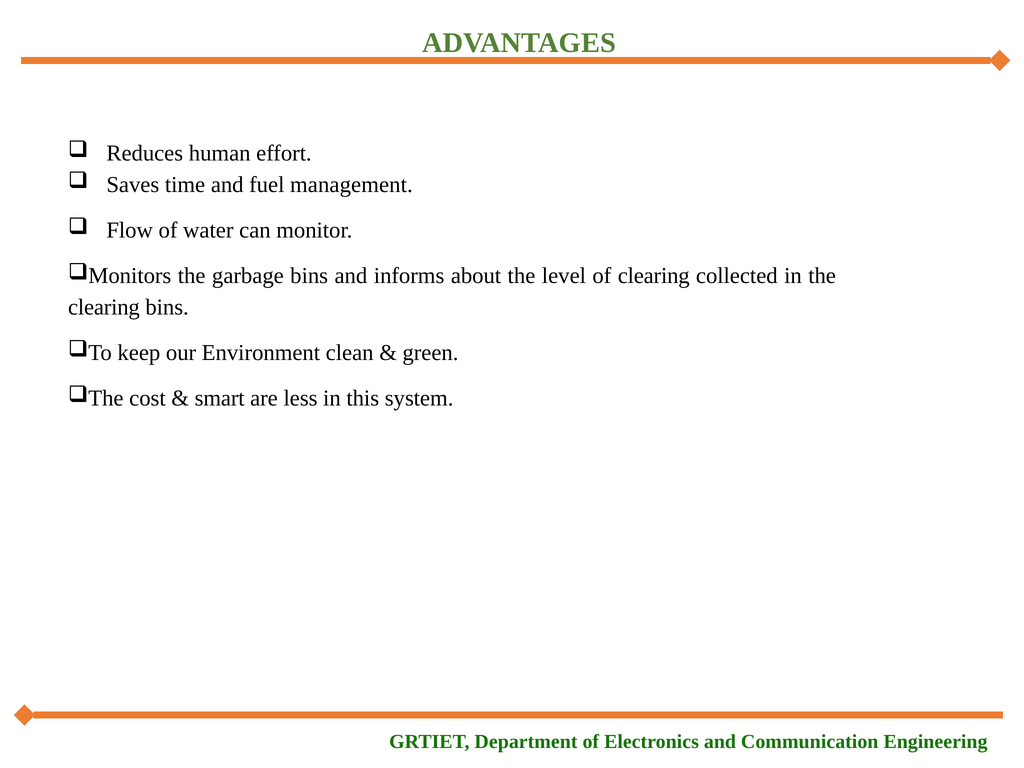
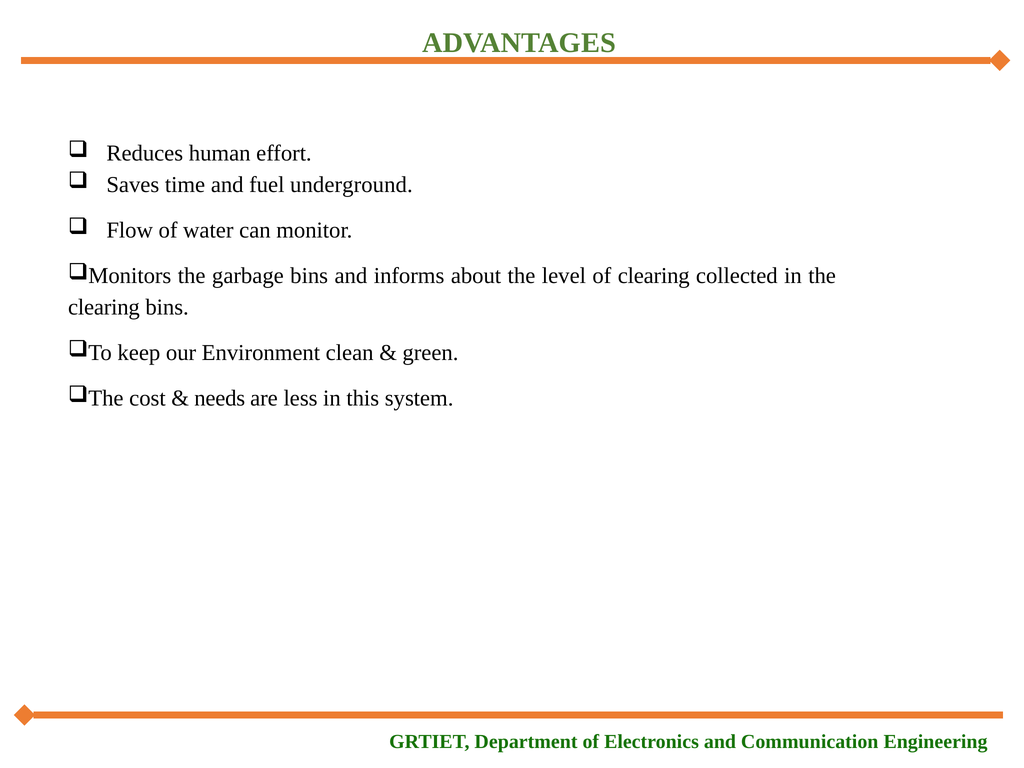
management: management -> underground
smart: smart -> needs
